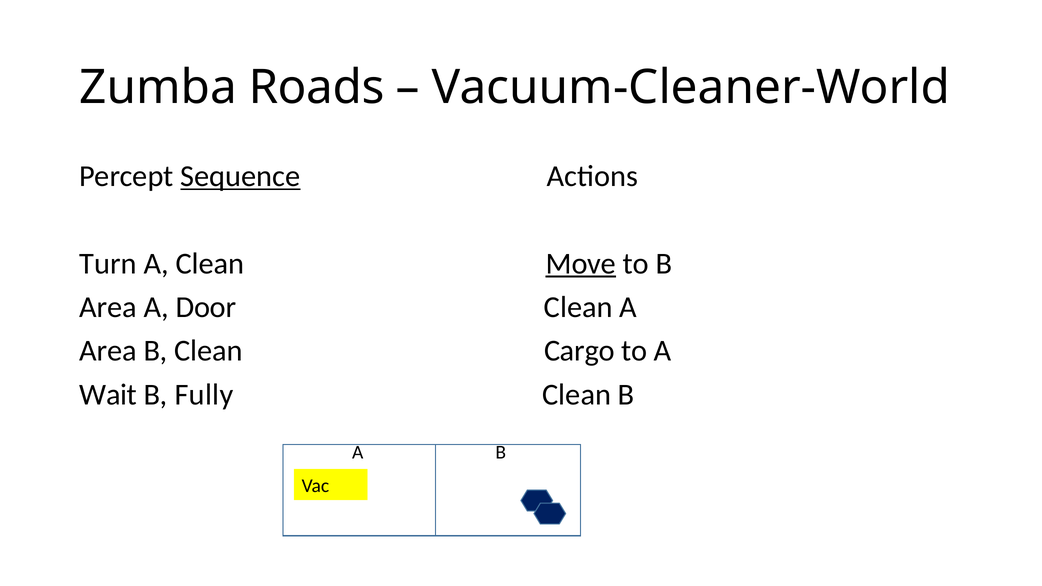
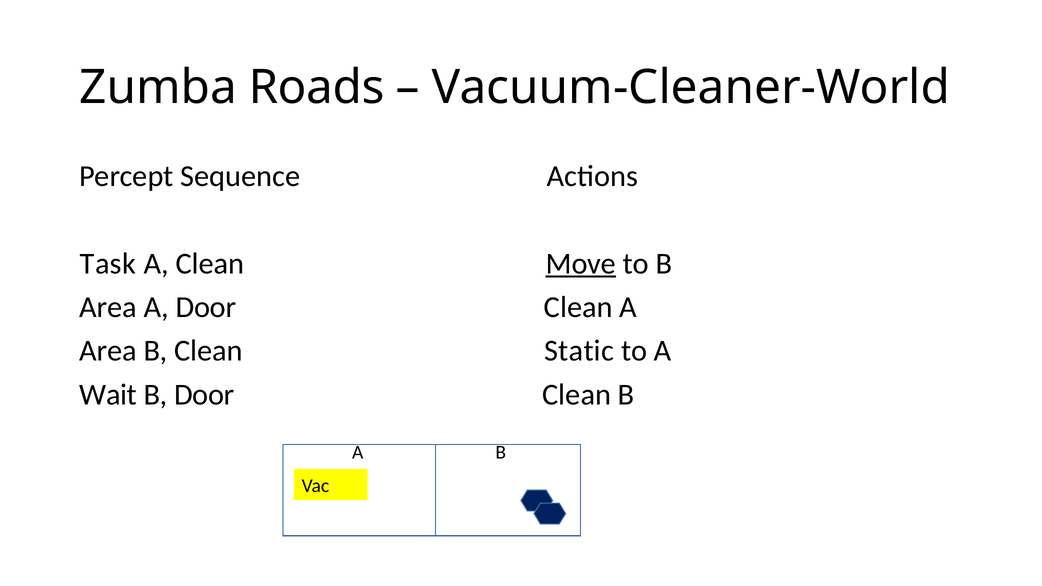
Sequence underline: present -> none
Turn: Turn -> Task
Cargo: Cargo -> Static
B Fully: Fully -> Door
